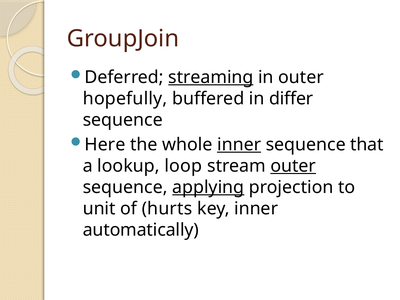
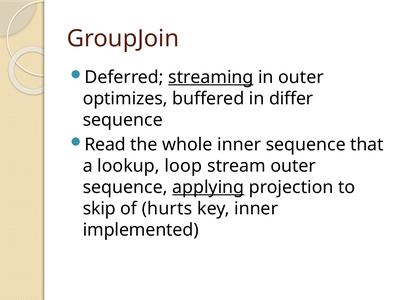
hopefully: hopefully -> optimizes
Here: Here -> Read
inner at (239, 145) underline: present -> none
outer at (293, 166) underline: present -> none
unit: unit -> skip
automatically: automatically -> implemented
